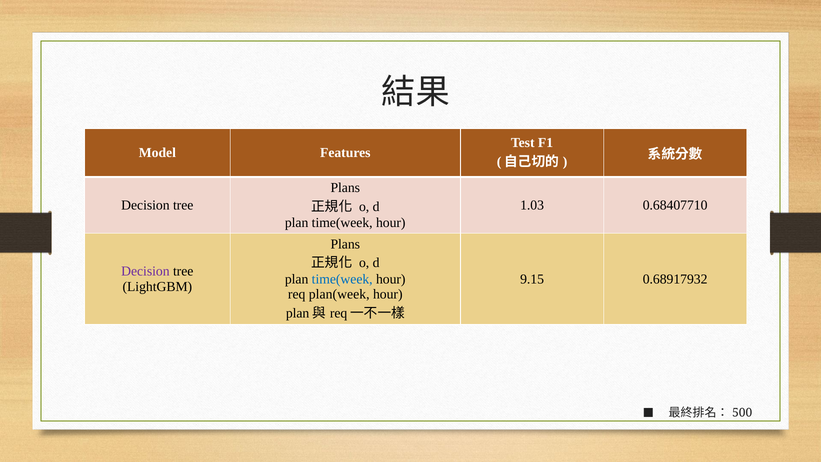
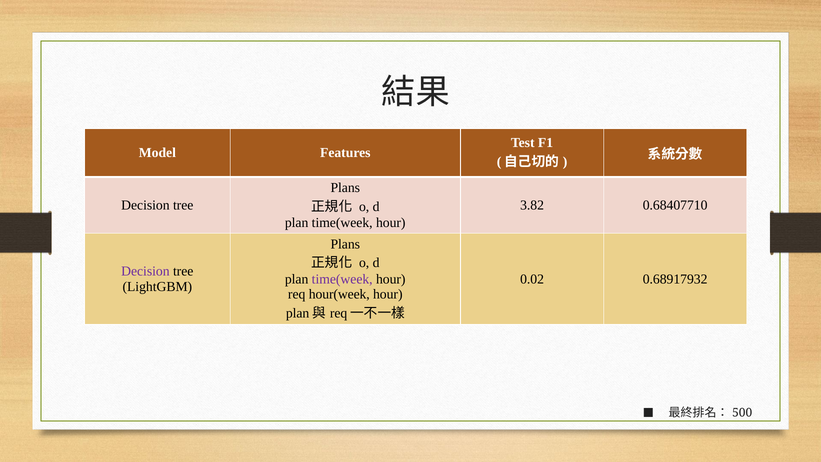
1.03: 1.03 -> 3.82
time(week at (342, 279) colour: blue -> purple
9.15: 9.15 -> 0.02
plan(week: plan(week -> hour(week
